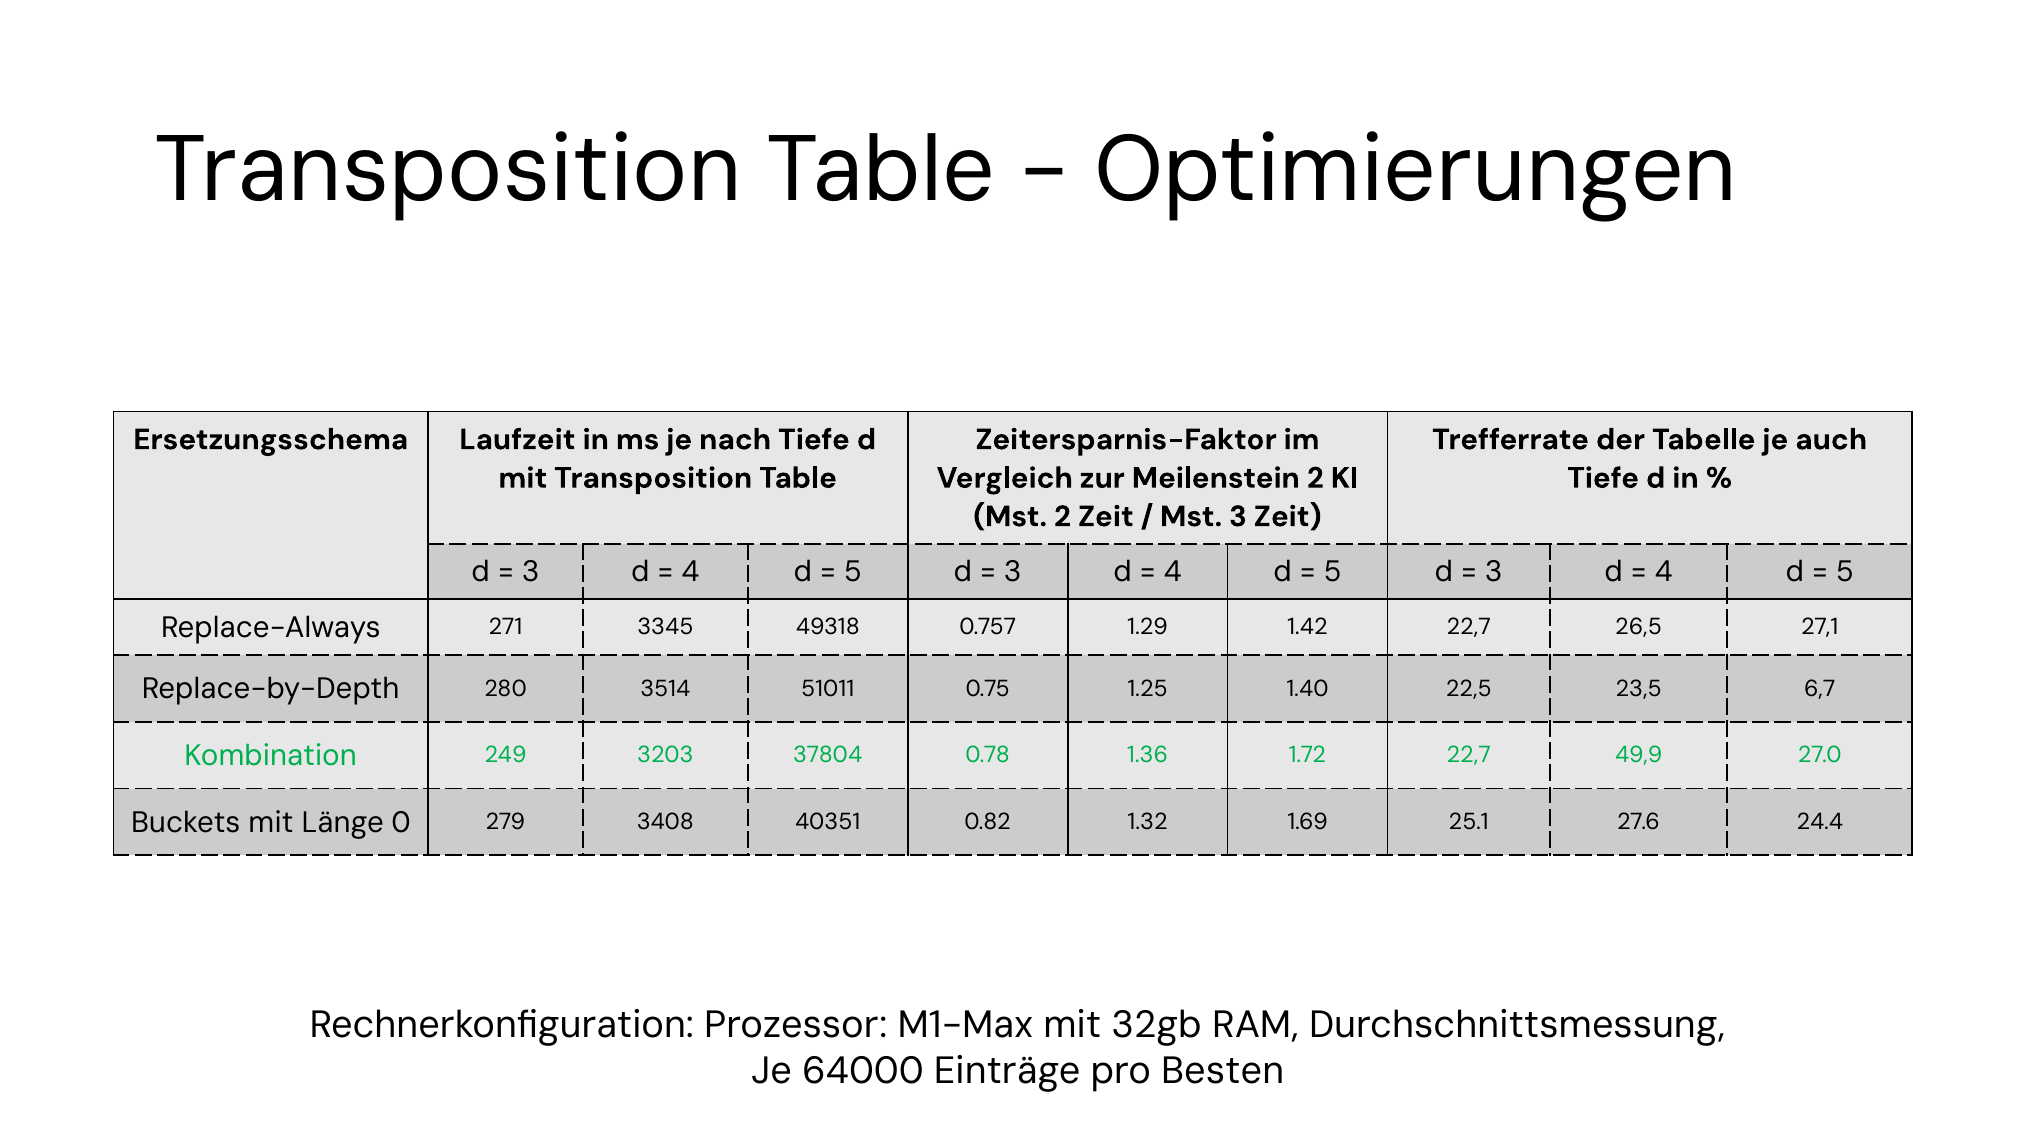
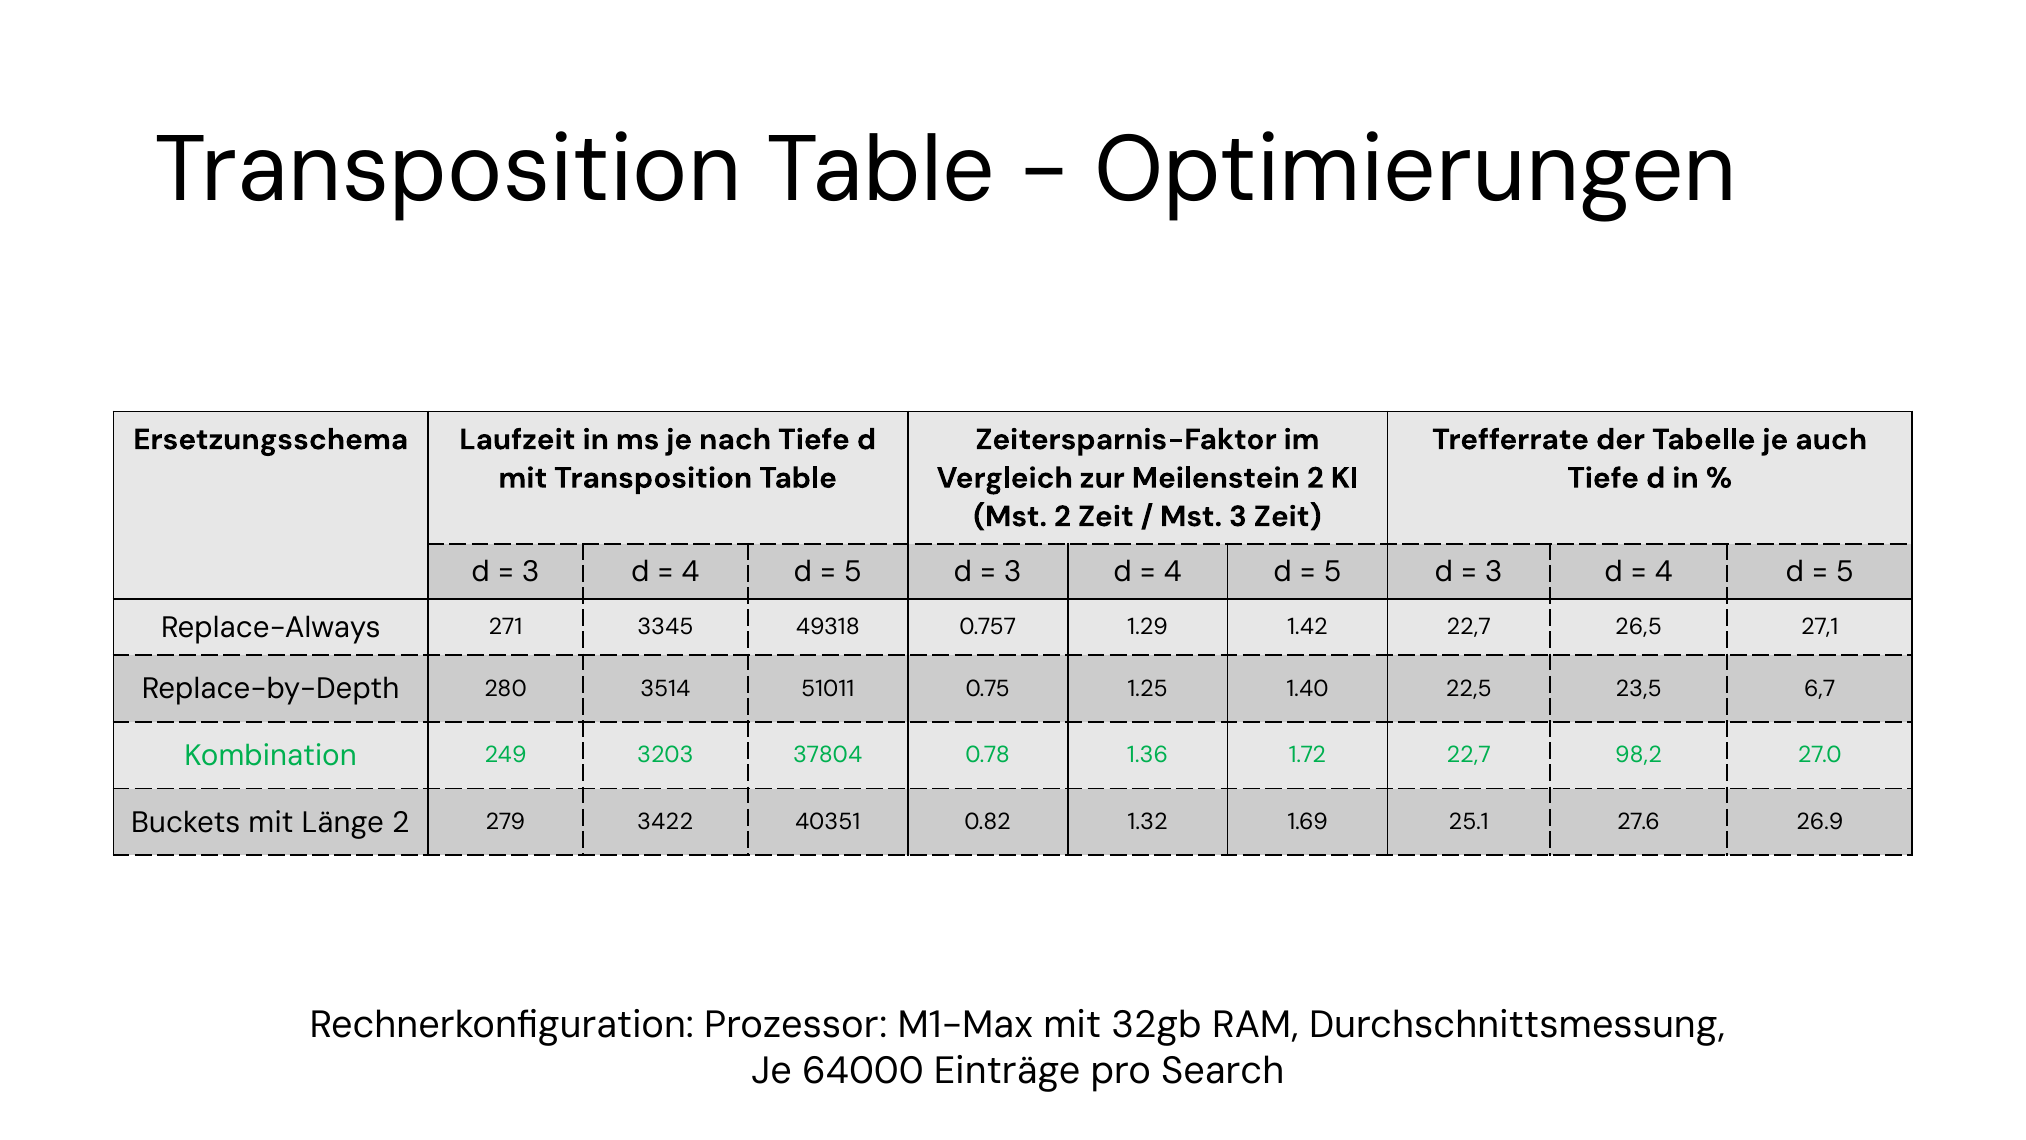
49,9: 49,9 -> 98,2
Länge 0: 0 -> 2
3408: 3408 -> 3422
24.4: 24.4 -> 26.9
Besten: Besten -> Search
